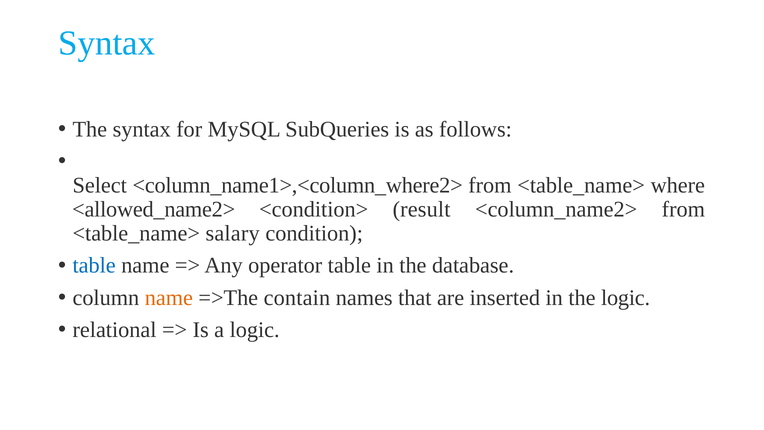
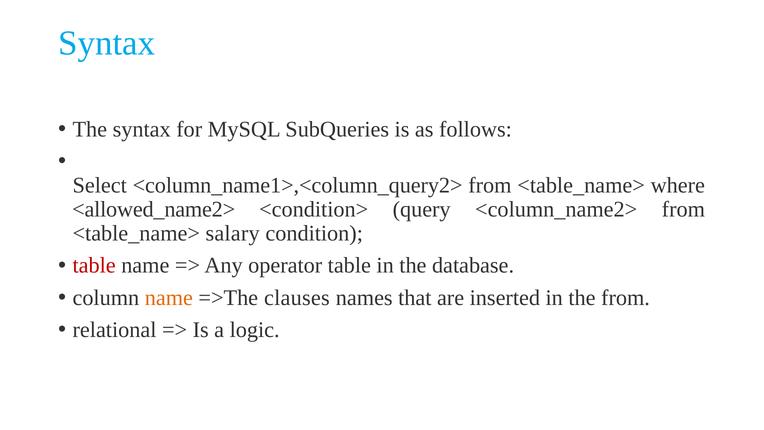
<column_name1>,<column_where2>: <column_name1>,<column_where2> -> <column_name1>,<column_query2>
result: result -> query
table at (94, 265) colour: blue -> red
contain: contain -> clauses
the logic: logic -> from
